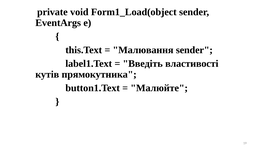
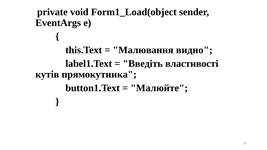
Малювання sender: sender -> видно
